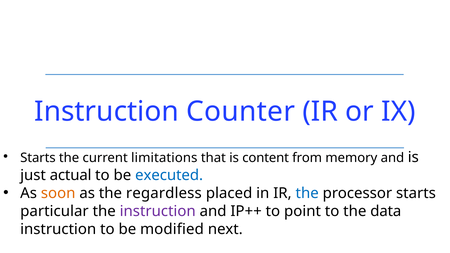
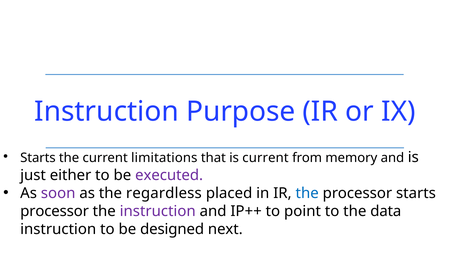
Counter: Counter -> Purpose
is content: content -> current
actual: actual -> either
executed colour: blue -> purple
soon colour: orange -> purple
particular at (54, 211): particular -> processor
modified: modified -> designed
